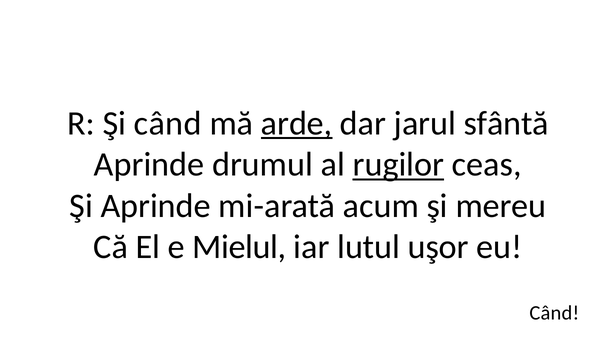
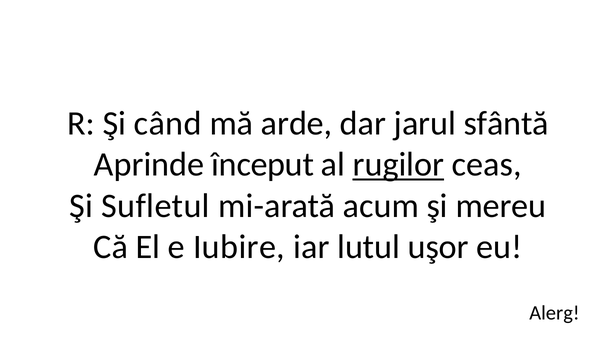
arde underline: present -> none
drumul: drumul -> început
Şi Aprinde: Aprinde -> Sufletul
Mielul: Mielul -> Iubire
Când at (554, 312): Când -> Alerg
